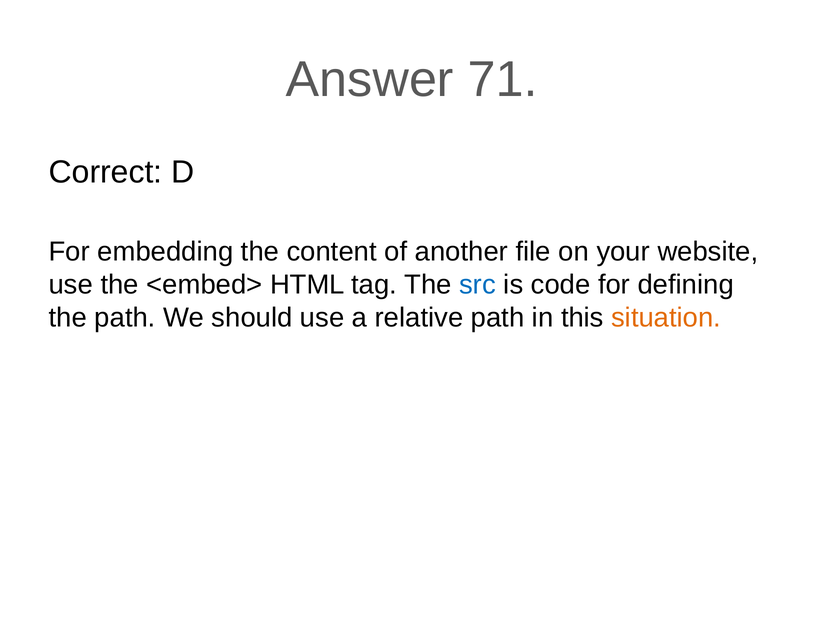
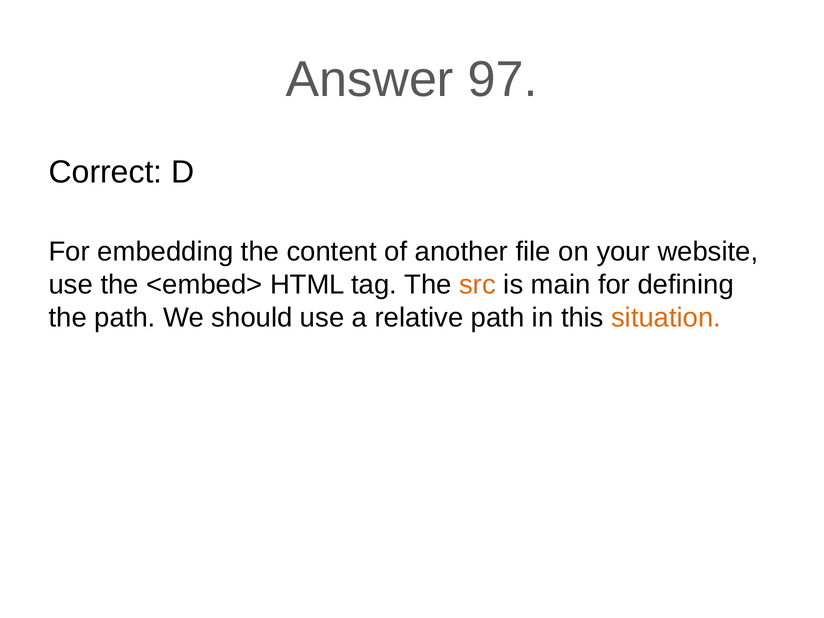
71: 71 -> 97
src colour: blue -> orange
code: code -> main
